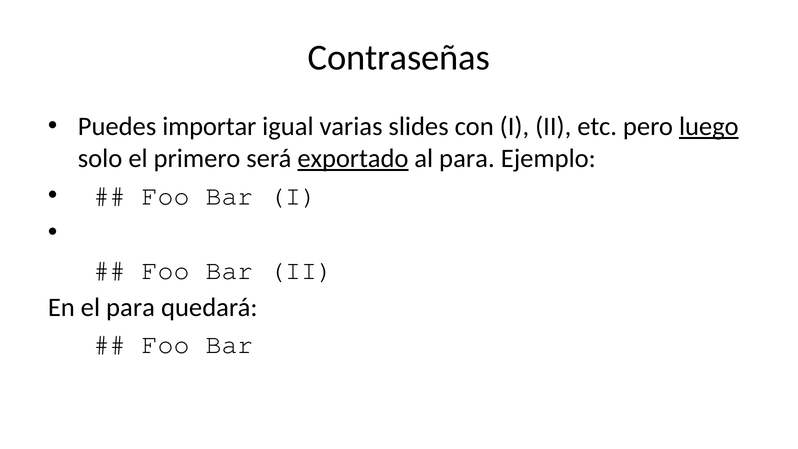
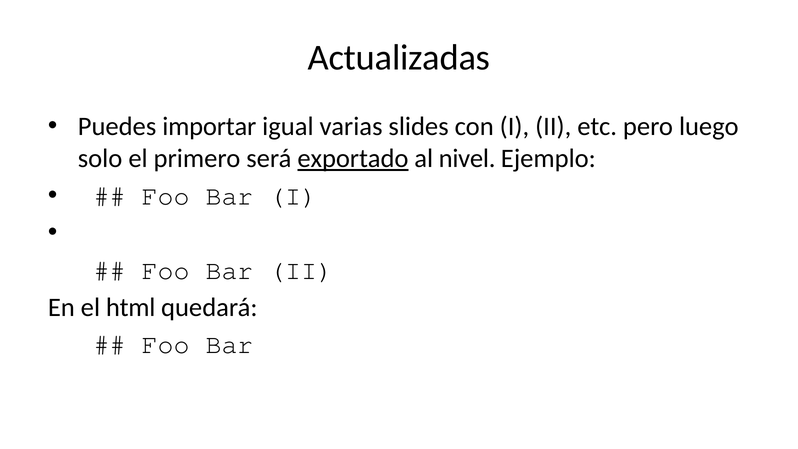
Contraseñas: Contraseñas -> Actualizadas
luego underline: present -> none
al para: para -> nivel
el para: para -> html
